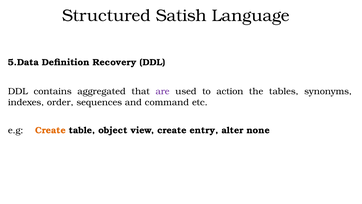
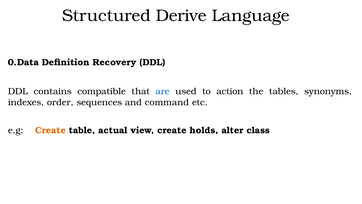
Satish: Satish -> Derive
5.Data: 5.Data -> 0.Data
aggregated: aggregated -> compatible
are colour: purple -> blue
object: object -> actual
entry: entry -> holds
none: none -> class
